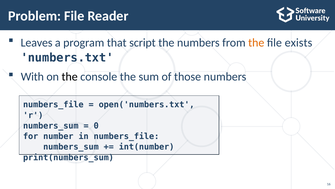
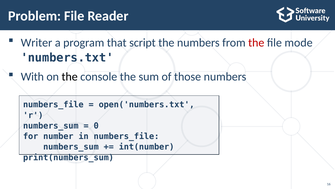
Leaves: Leaves -> Writer
the at (256, 43) colour: orange -> red
exists: exists -> mode
